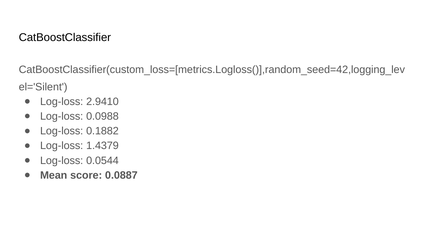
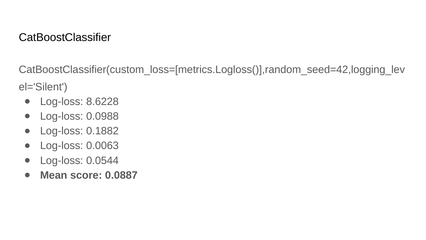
2.9410: 2.9410 -> 8.6228
1.4379: 1.4379 -> 0.0063
